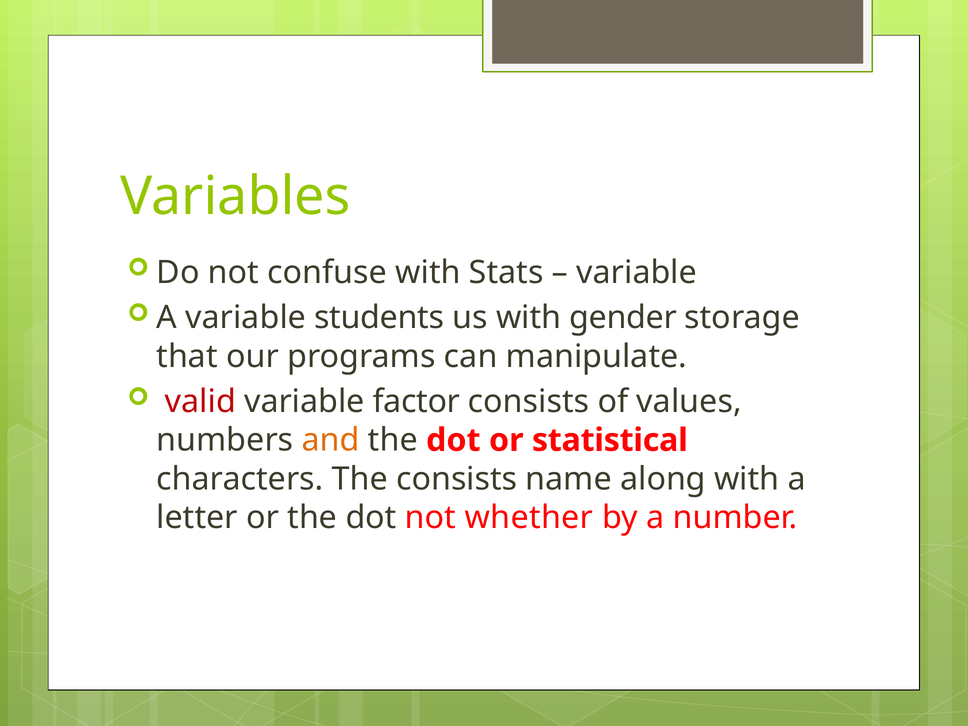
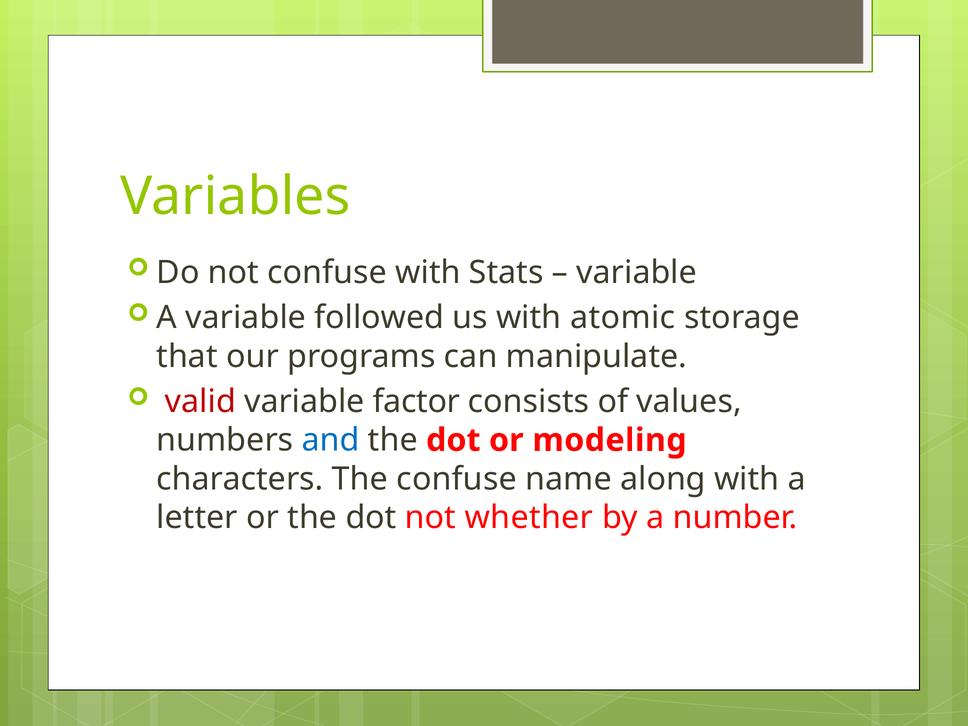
students: students -> followed
gender: gender -> atomic
and colour: orange -> blue
statistical: statistical -> modeling
The consists: consists -> confuse
